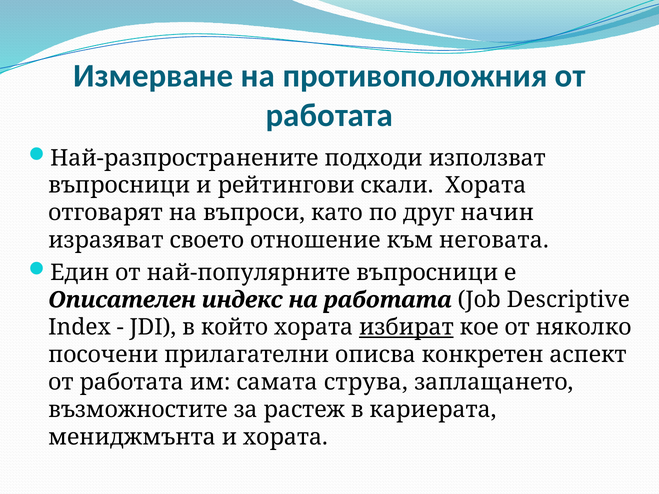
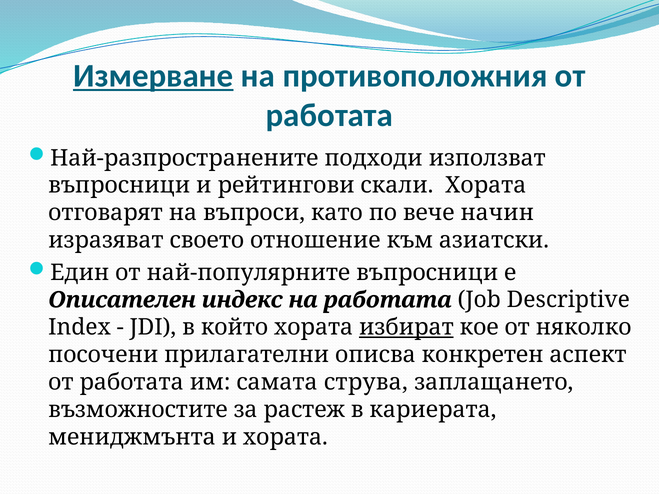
Измерване underline: none -> present
друг: друг -> вече
неговата: неговата -> азиатски
